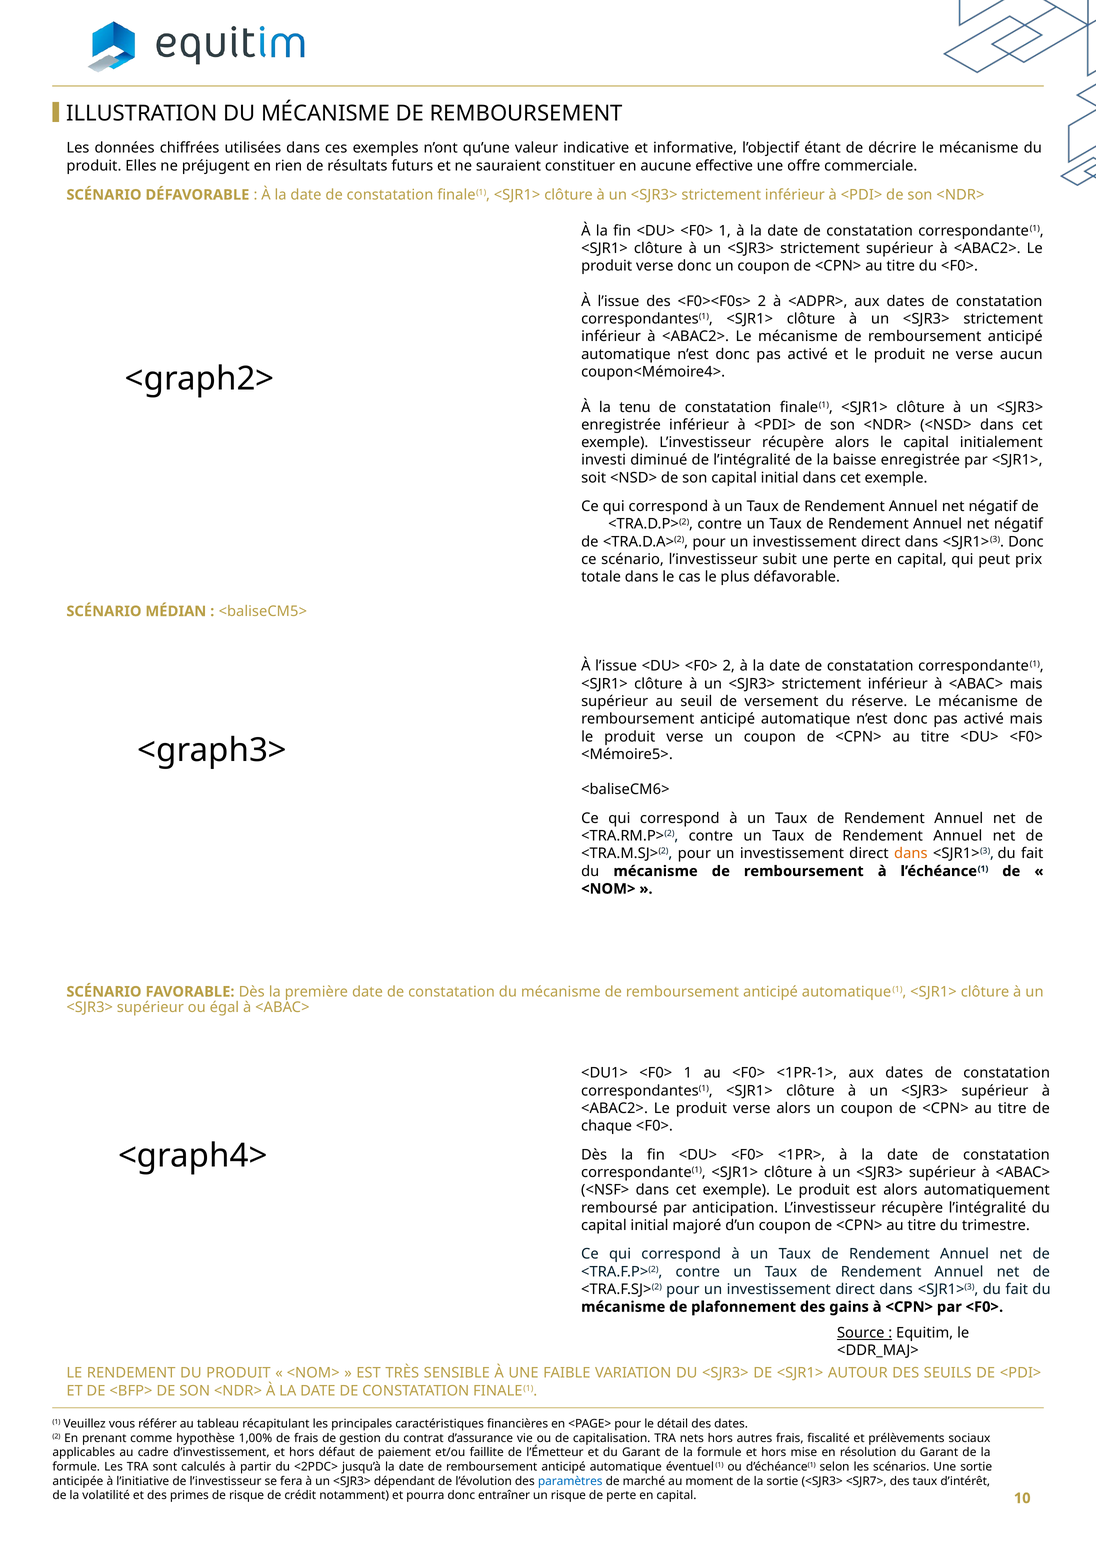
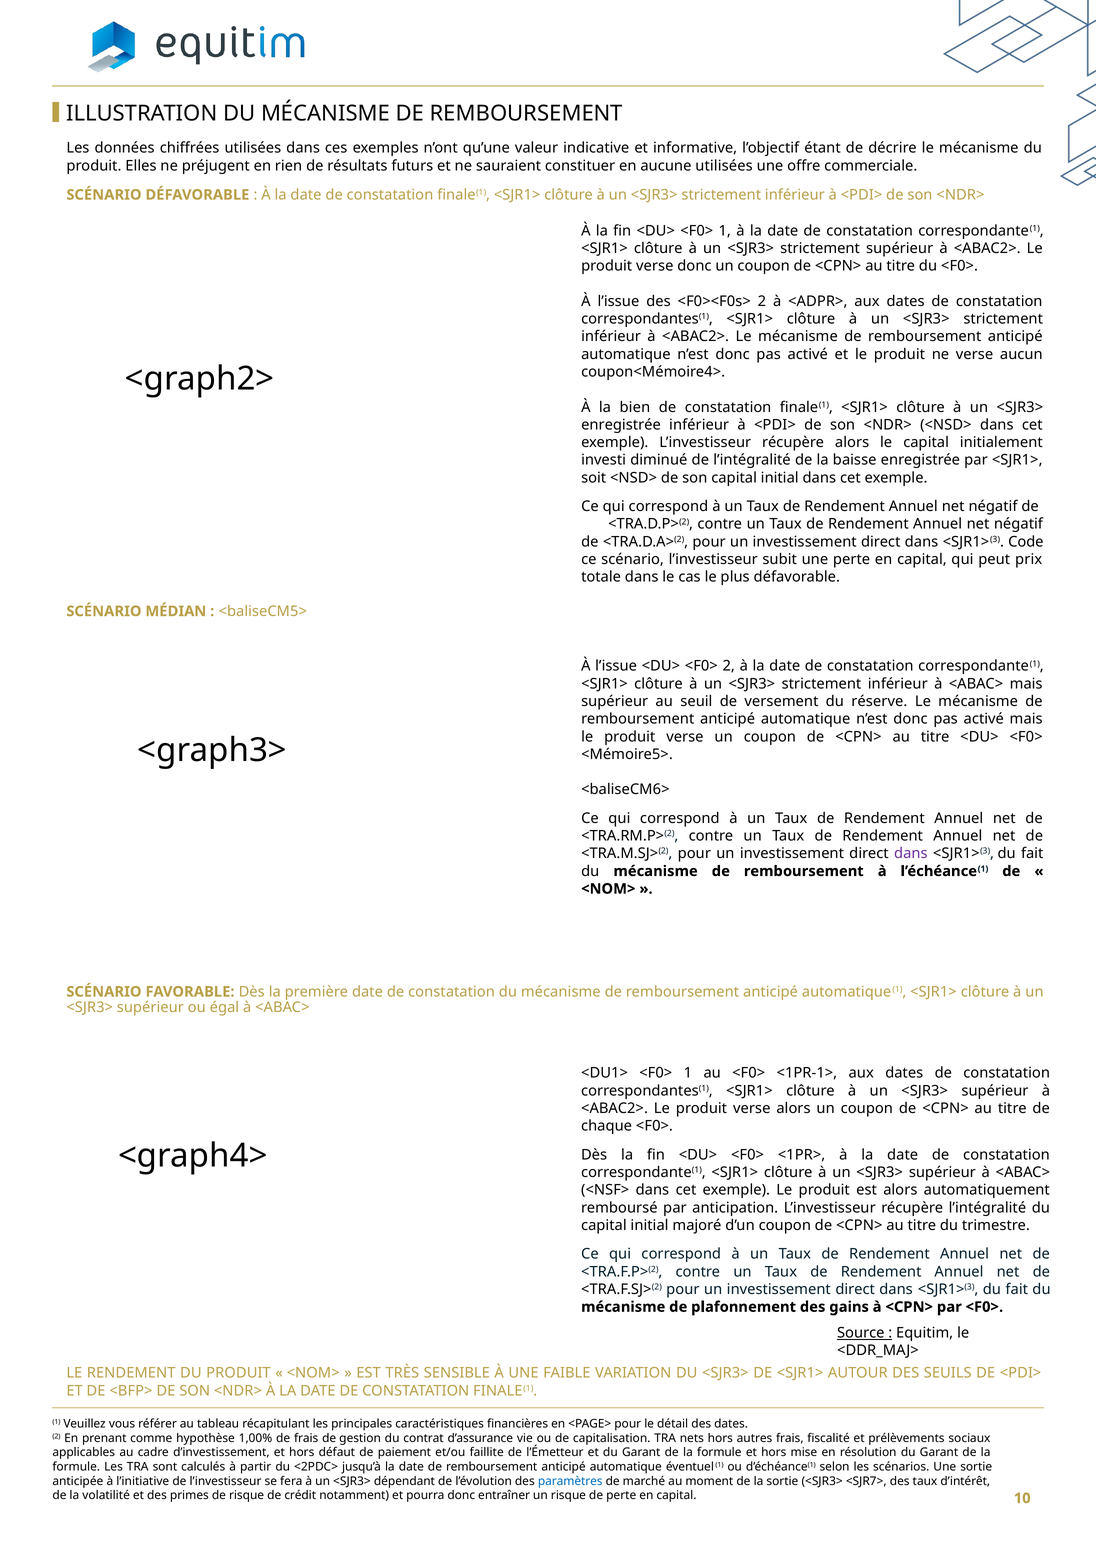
aucune effective: effective -> utilisées
tenu: tenu -> bien
<SJR1>(3 Donc: Donc -> Code
dans at (911, 854) colour: orange -> purple
